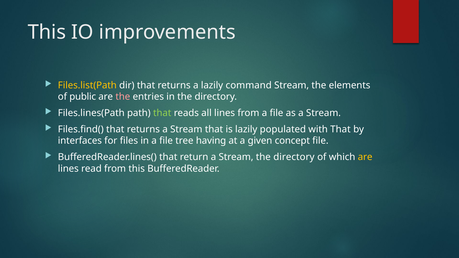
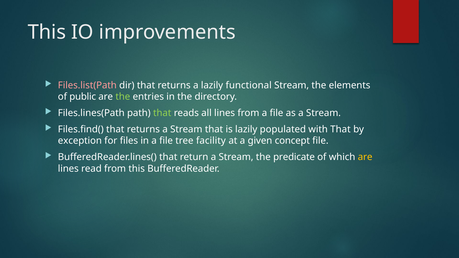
Files.list(Path colour: yellow -> pink
command: command -> functional
the at (123, 97) colour: pink -> light green
interfaces: interfaces -> exception
having: having -> facility
Stream the directory: directory -> predicate
